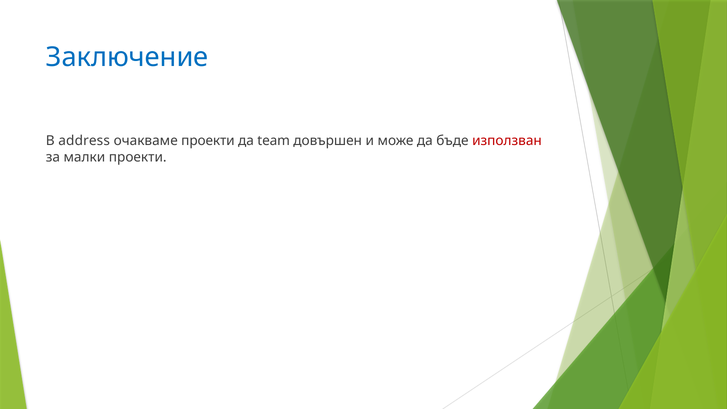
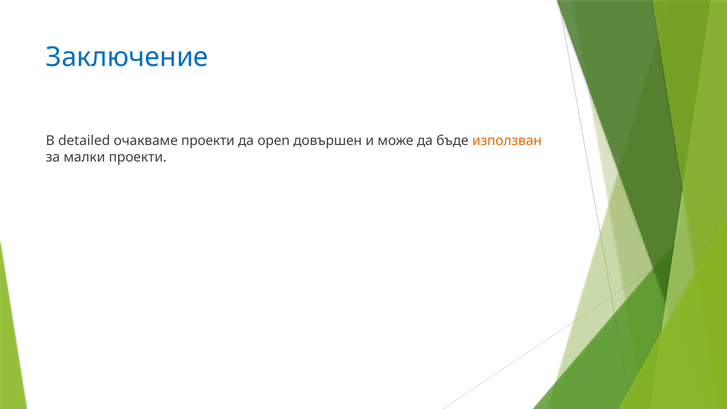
address: address -> detailed
team: team -> open
използван colour: red -> orange
